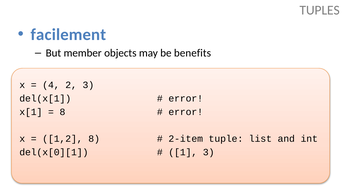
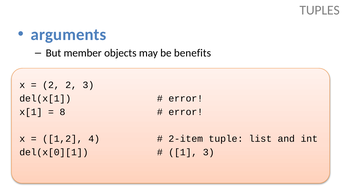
facilement: facilement -> arguments
4 at (51, 85): 4 -> 2
1,2 8: 8 -> 4
